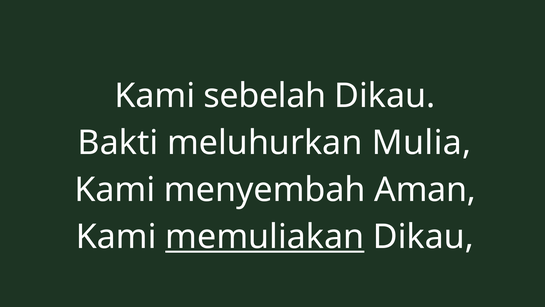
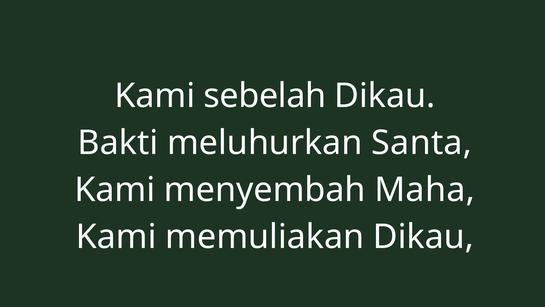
Mulia: Mulia -> Santa
Aman: Aman -> Maha
memuliakan underline: present -> none
